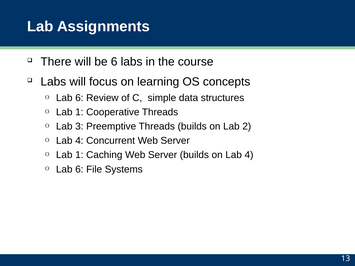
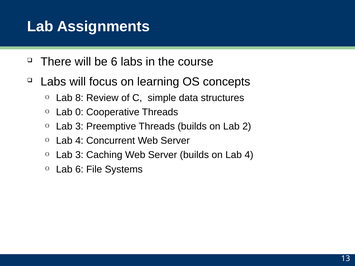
6 at (79, 98): 6 -> 8
1 at (79, 112): 1 -> 0
1 at (79, 155): 1 -> 3
